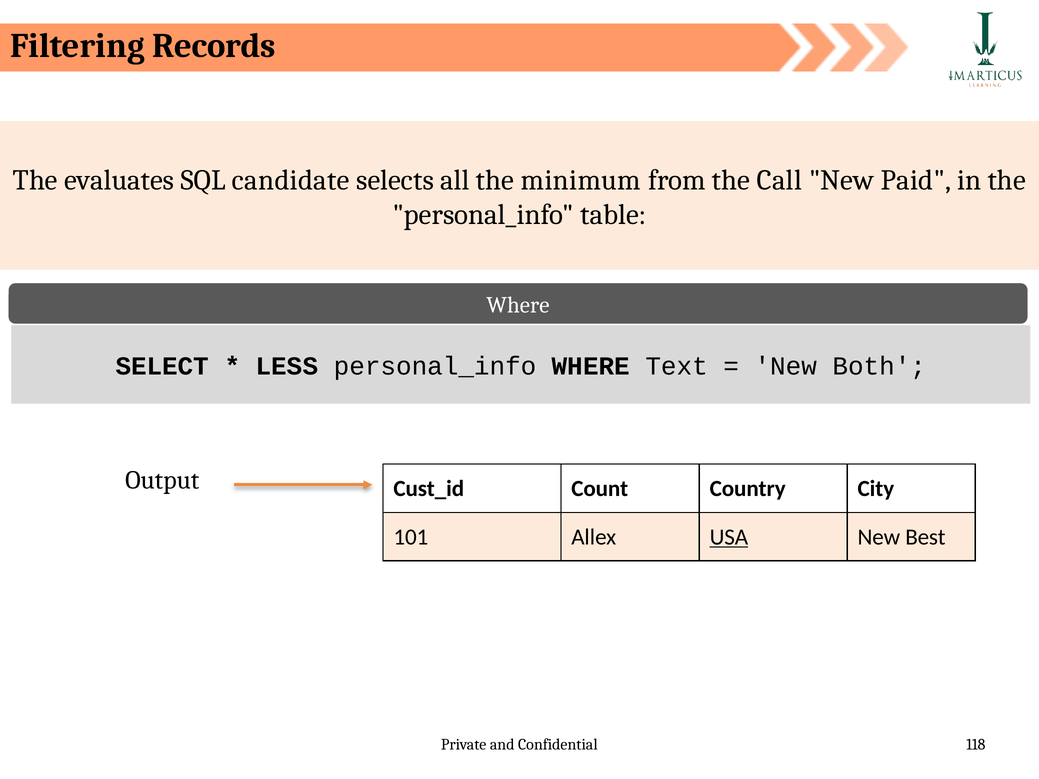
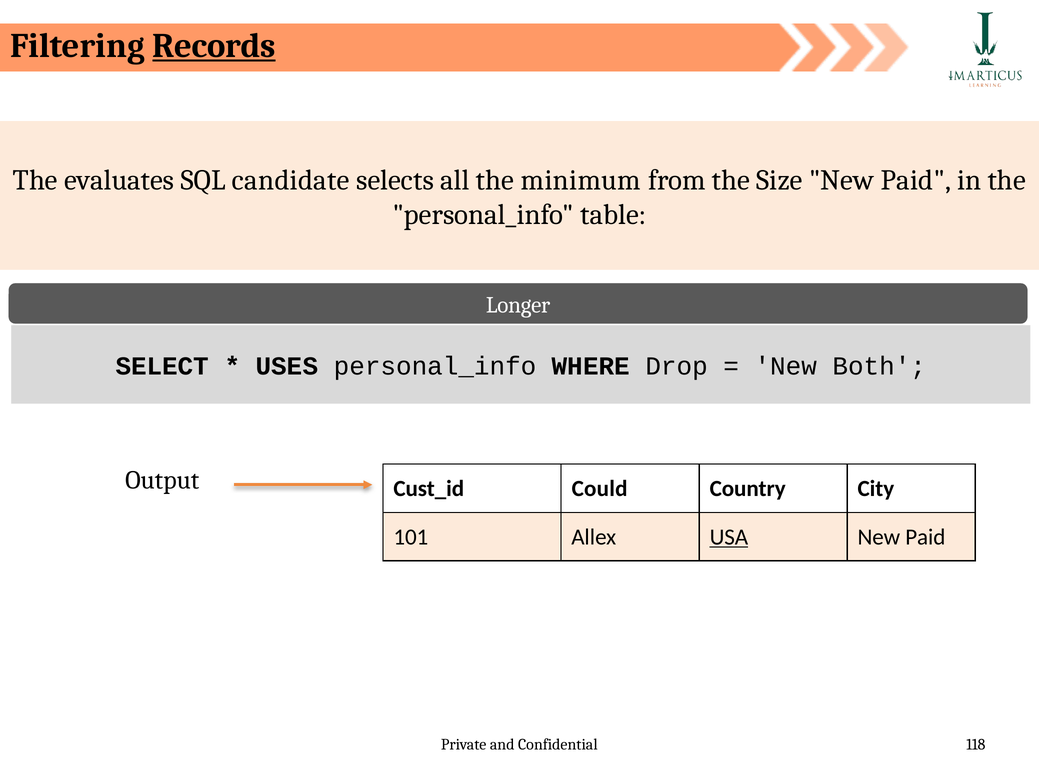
Records underline: none -> present
Call: Call -> Size
Where at (518, 305): Where -> Longer
LESS: LESS -> USES
Text: Text -> Drop
Count: Count -> Could
Best at (925, 537): Best -> Paid
